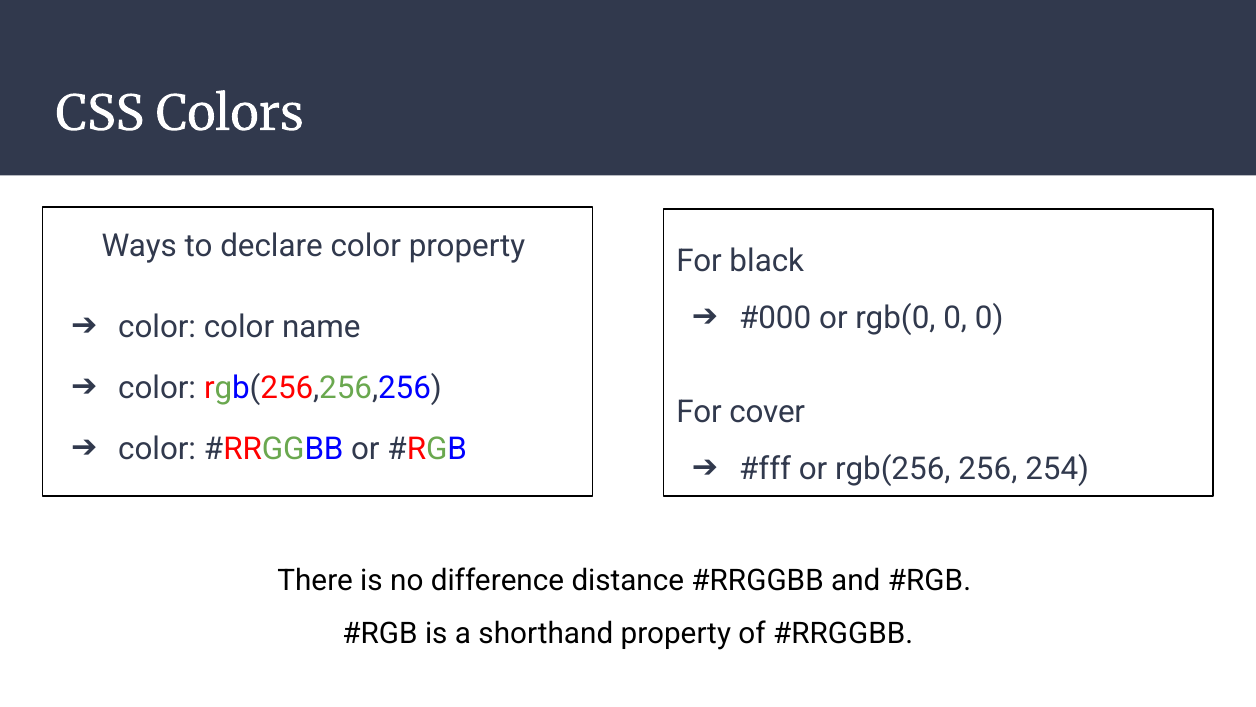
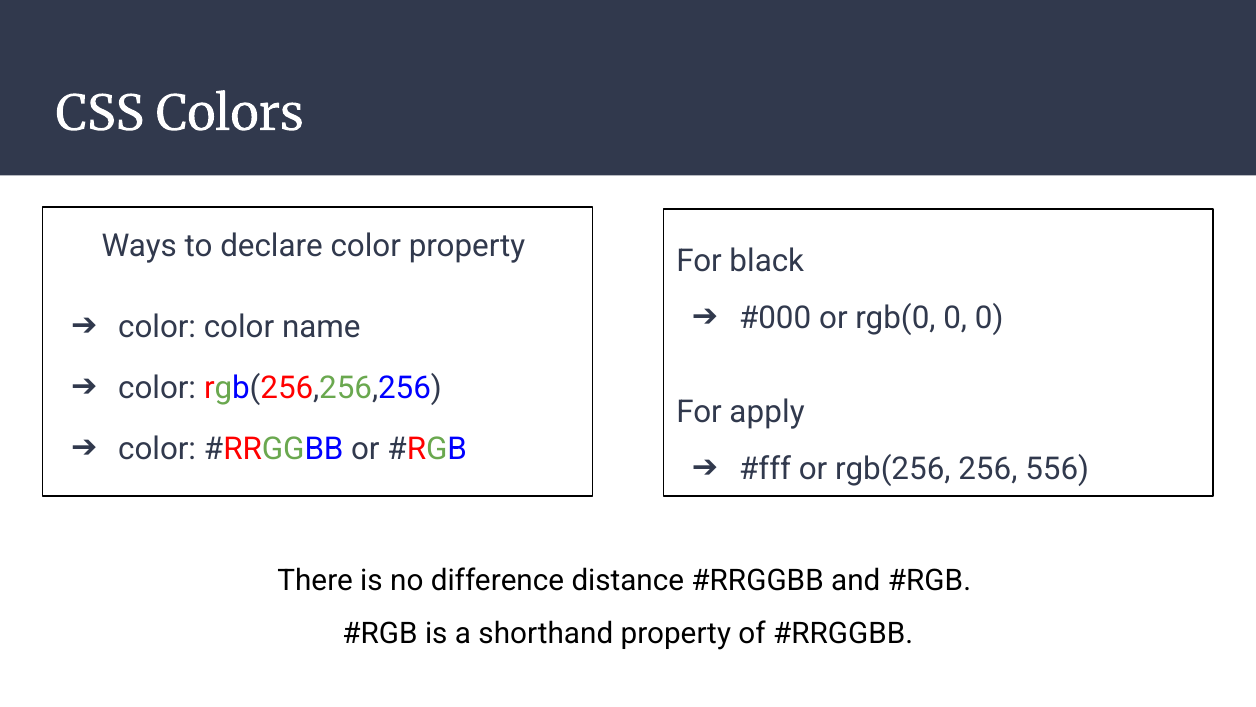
cover: cover -> apply
254: 254 -> 556
